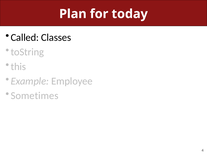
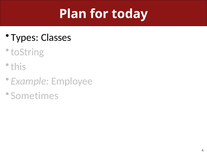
Called: Called -> Types
